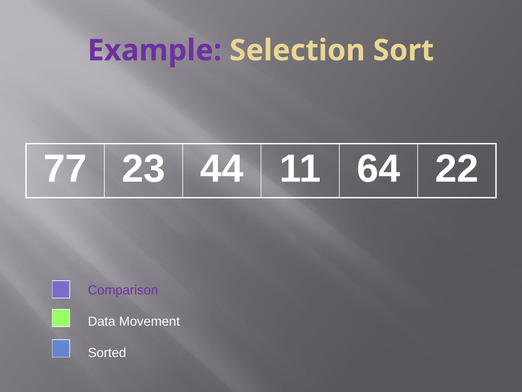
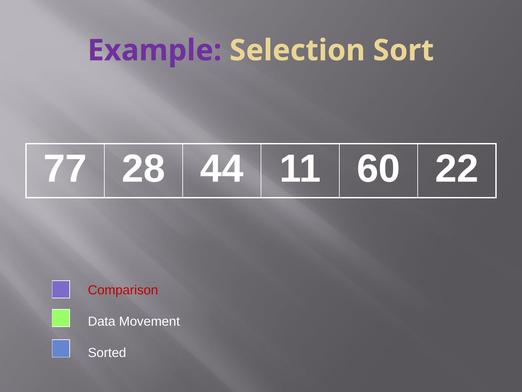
23: 23 -> 28
64: 64 -> 60
Comparison colour: purple -> red
